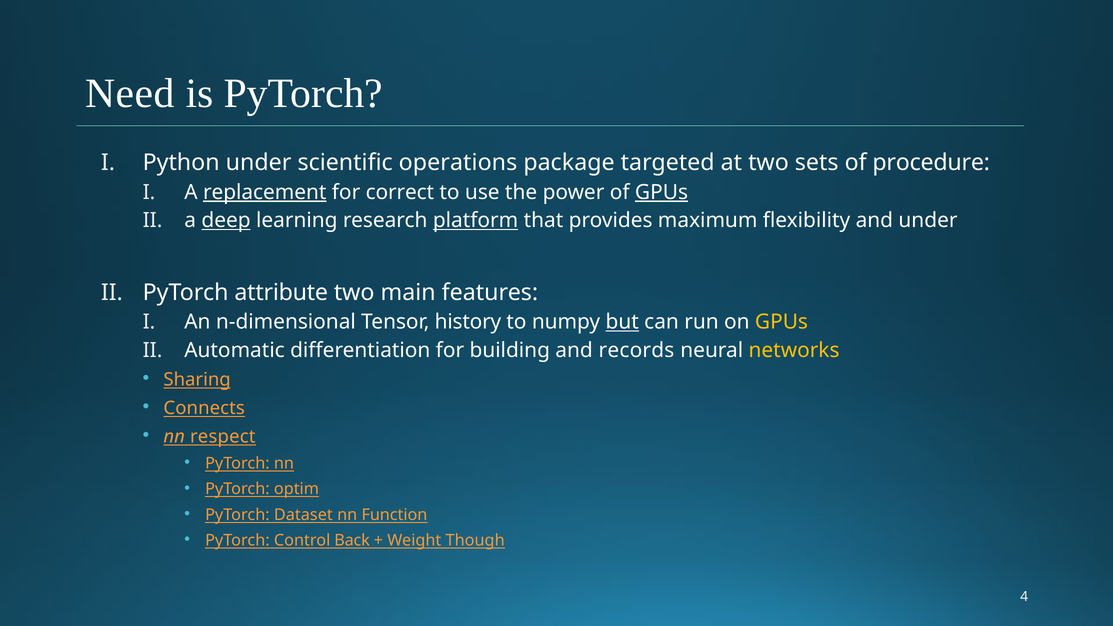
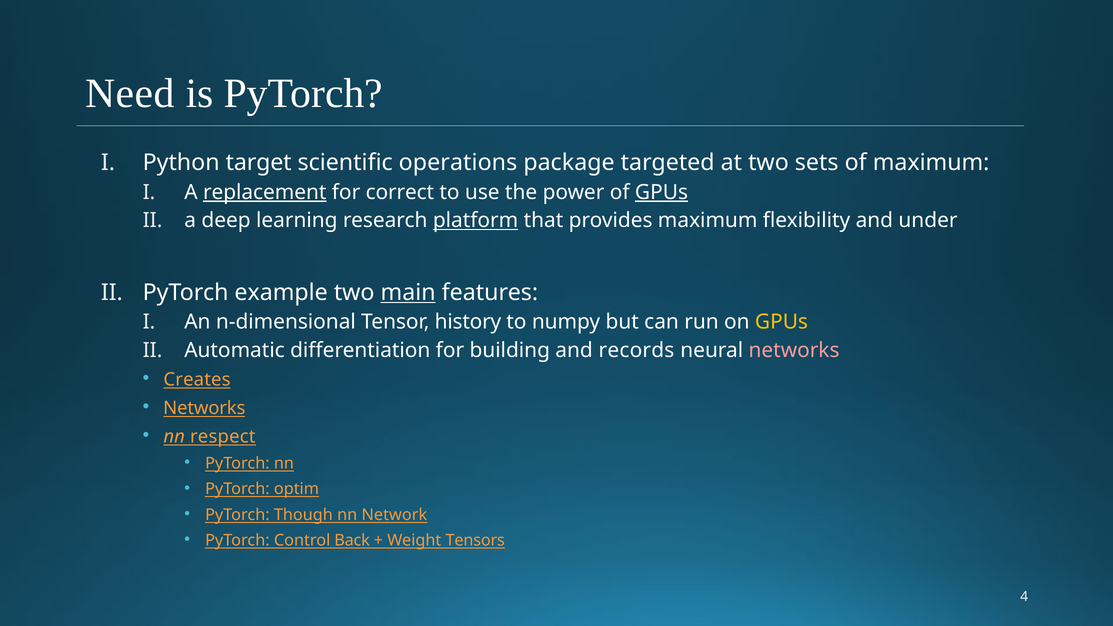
Python under: under -> target
of procedure: procedure -> maximum
deep underline: present -> none
attribute: attribute -> example
main underline: none -> present
but underline: present -> none
networks at (794, 350) colour: yellow -> pink
Sharing: Sharing -> Creates
Connects at (204, 408): Connects -> Networks
Dataset: Dataset -> Though
Function: Function -> Network
Though: Though -> Tensors
